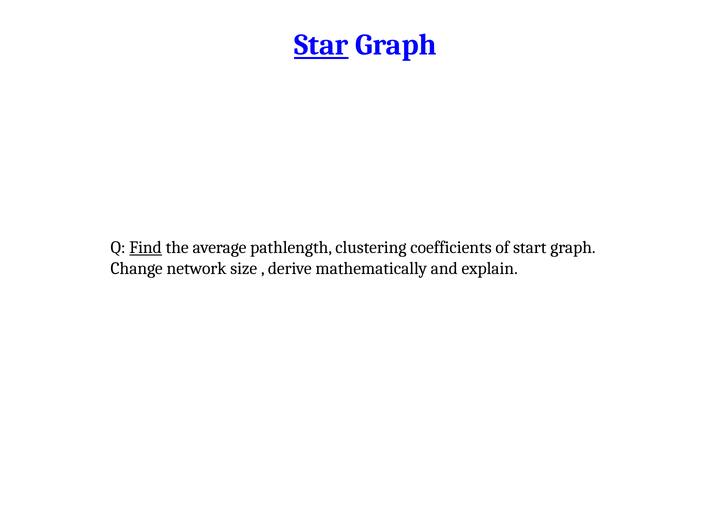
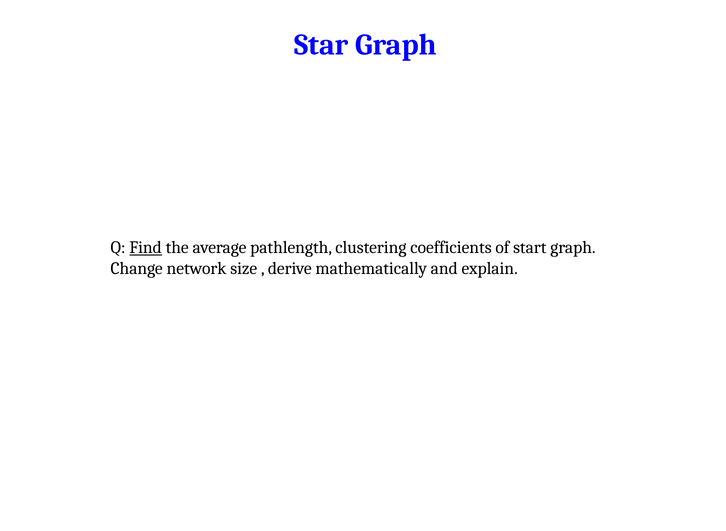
Star underline: present -> none
